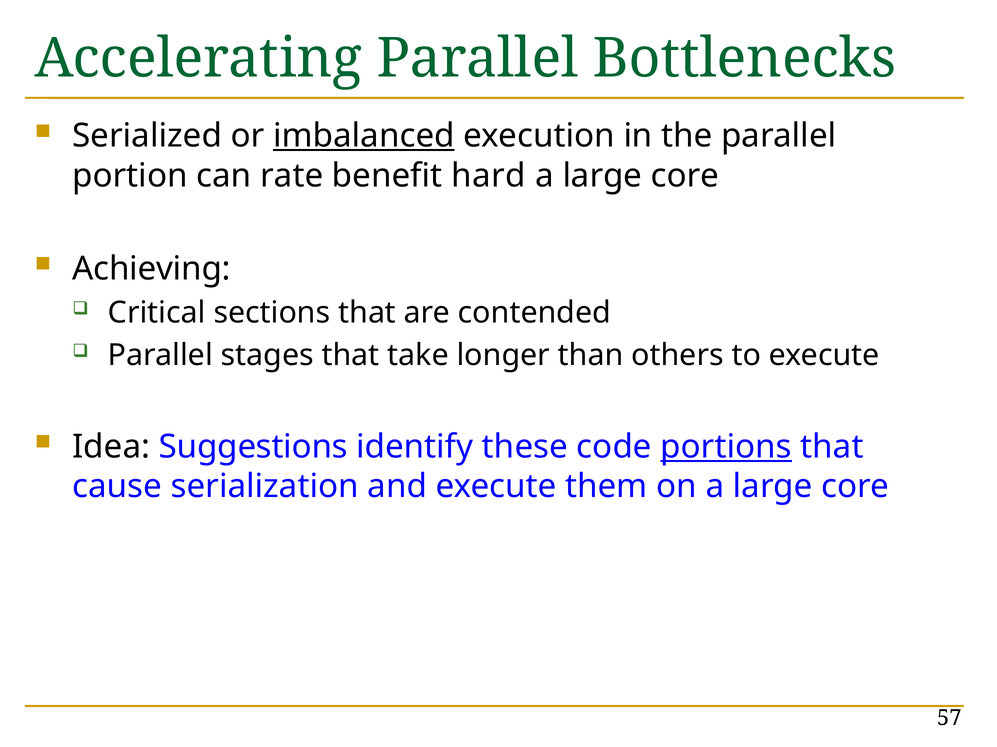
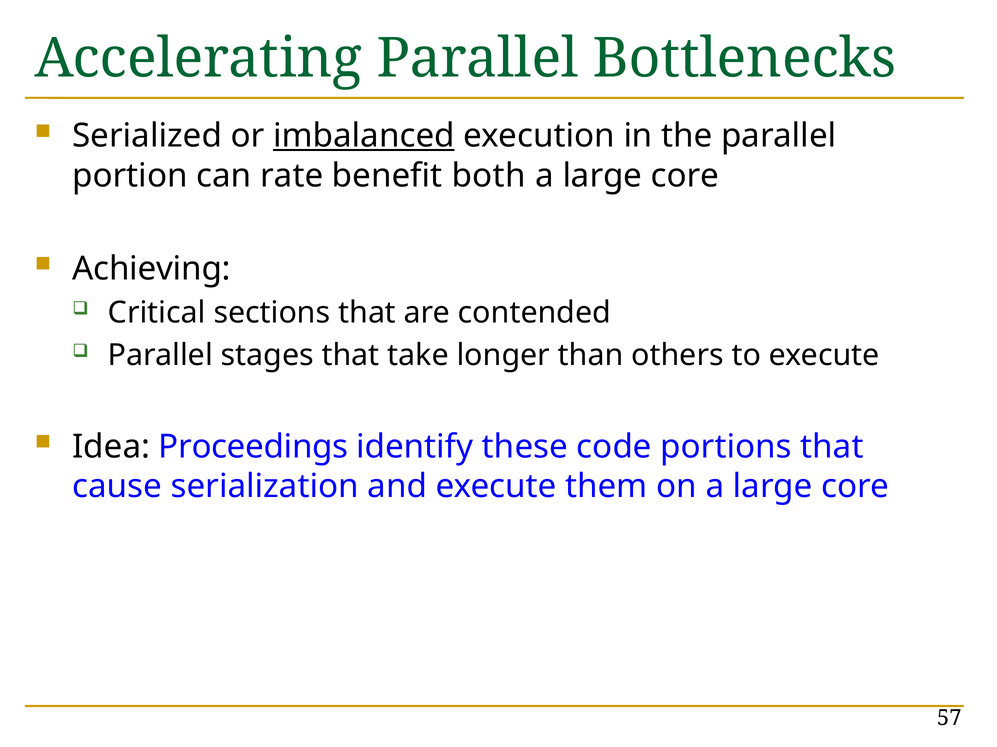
hard: hard -> both
Suggestions: Suggestions -> Proceedings
portions underline: present -> none
